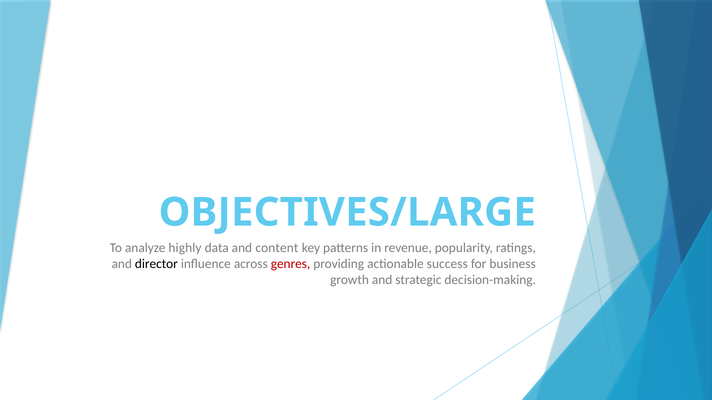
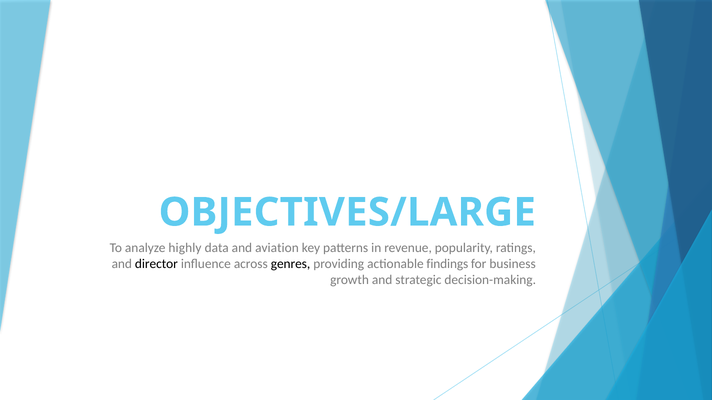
content: content -> aviation
genres colour: red -> black
success: success -> findings
